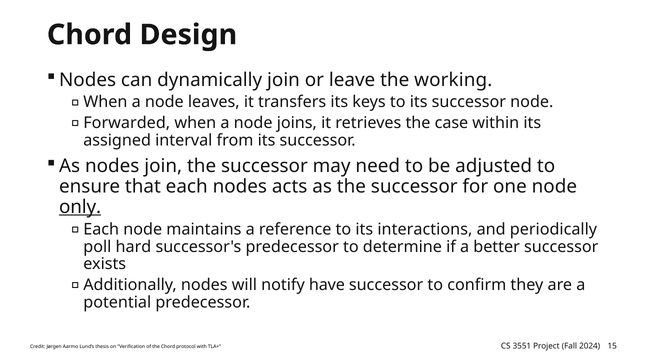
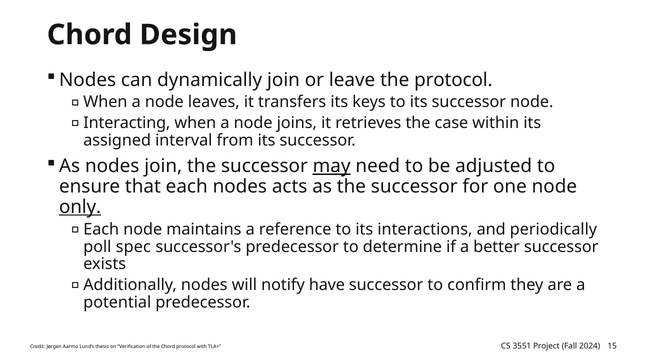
the working: working -> protocol
Forwarded: Forwarded -> Interacting
may underline: none -> present
hard: hard -> spec
